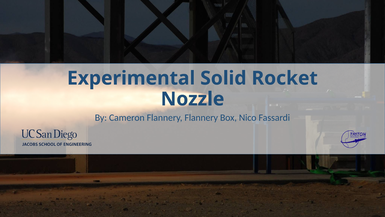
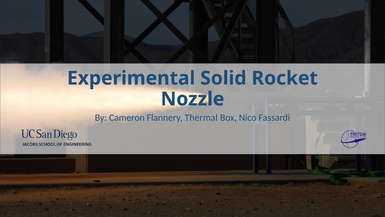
Flannery Flannery: Flannery -> Thermal
